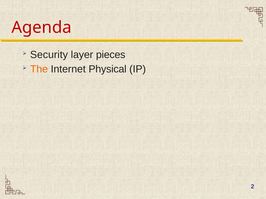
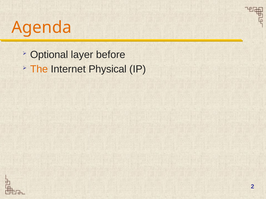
Agenda colour: red -> orange
Security: Security -> Optional
pieces: pieces -> before
